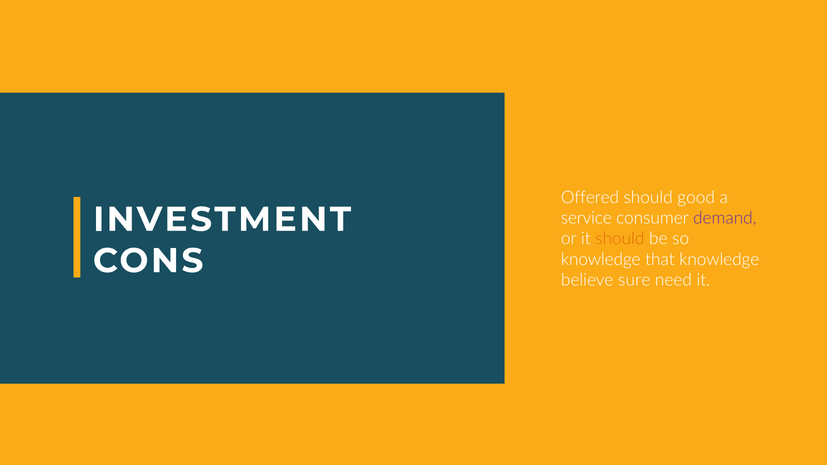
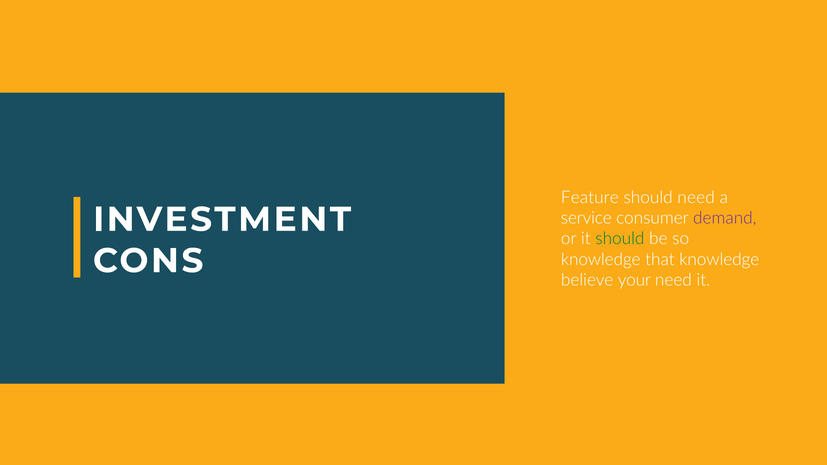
Offered: Offered -> Feature
should good: good -> need
should at (620, 239) colour: orange -> green
sure: sure -> your
